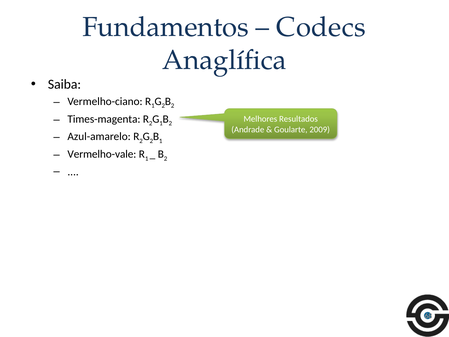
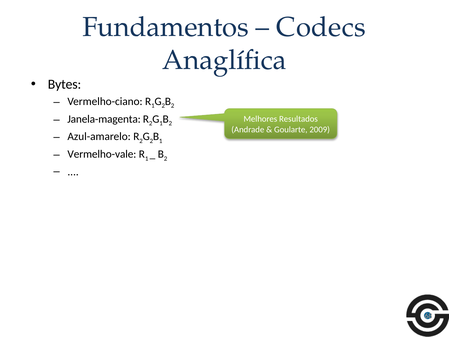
Saiba: Saiba -> Bytes
Times-magenta: Times-magenta -> Janela-magenta
